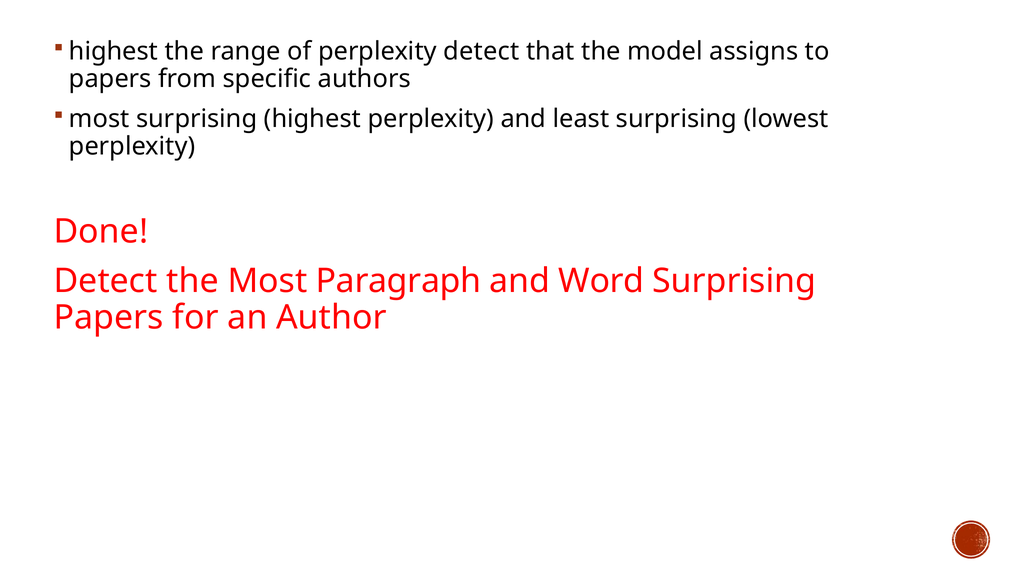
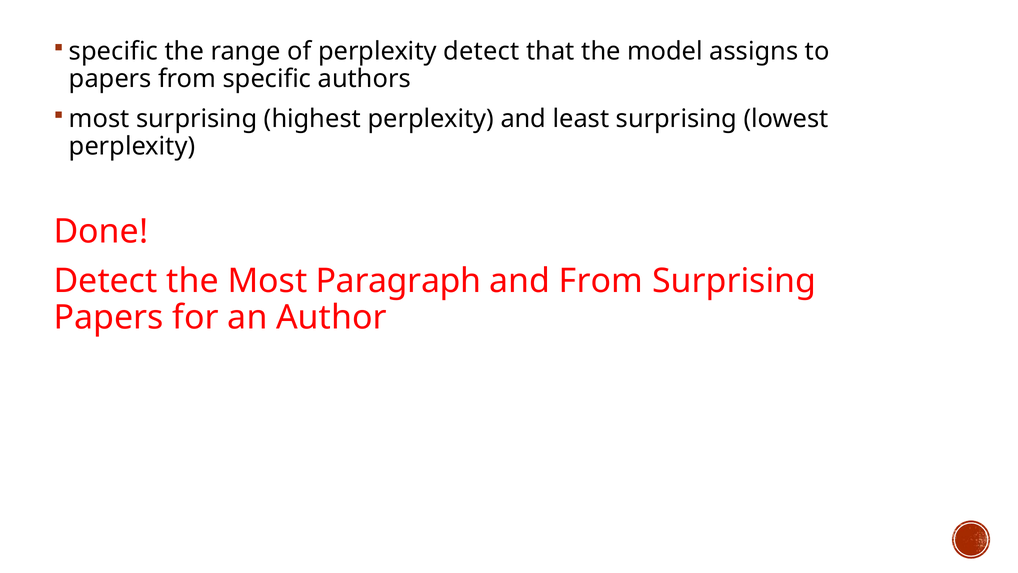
highest at (114, 51): highest -> specific
and Word: Word -> From
